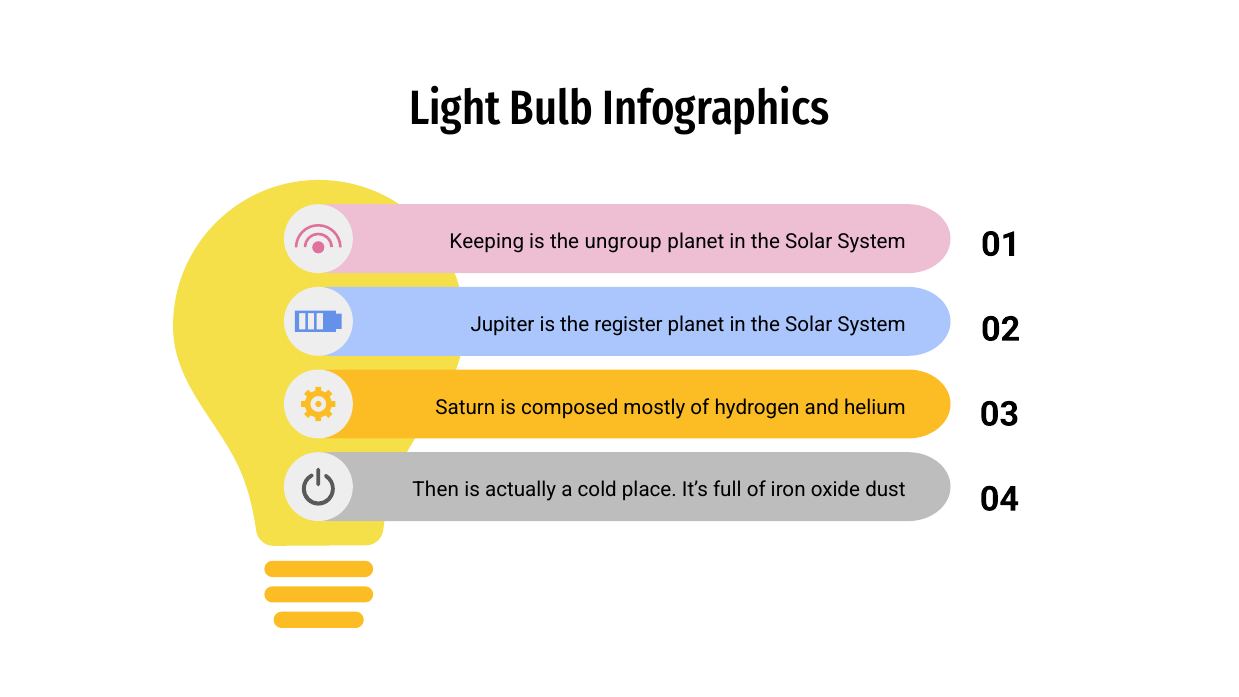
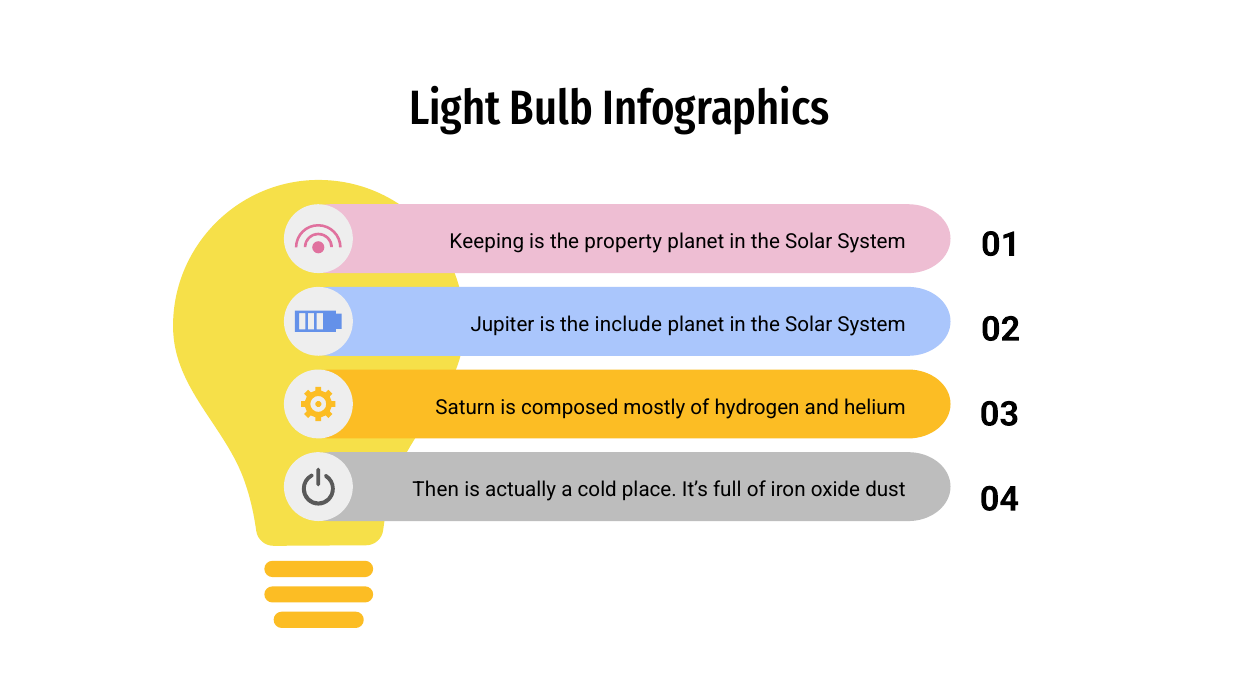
ungroup: ungroup -> property
register: register -> include
